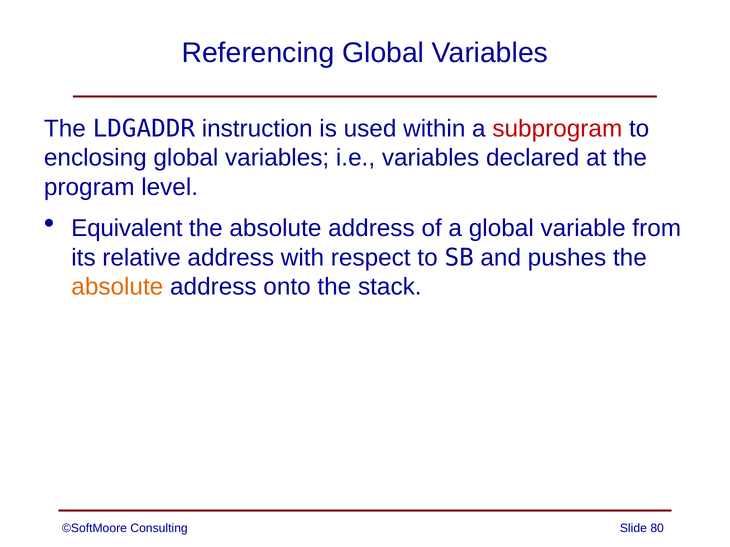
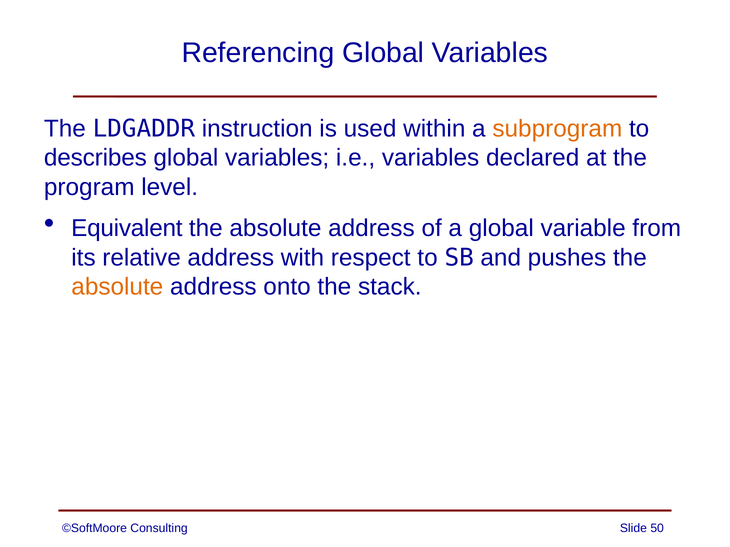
subprogram colour: red -> orange
enclosing: enclosing -> describes
80: 80 -> 50
